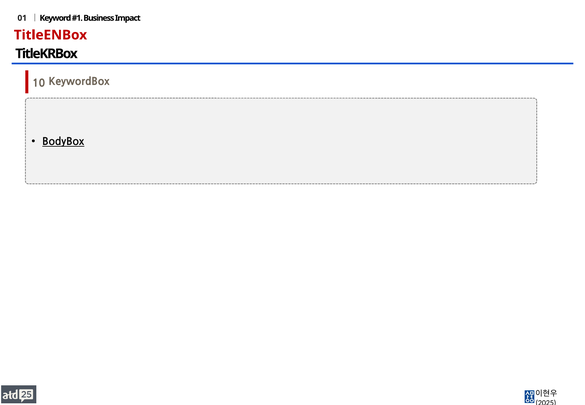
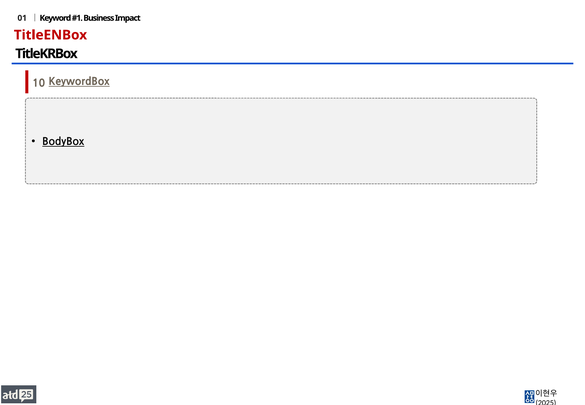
KeywordBox underline: none -> present
